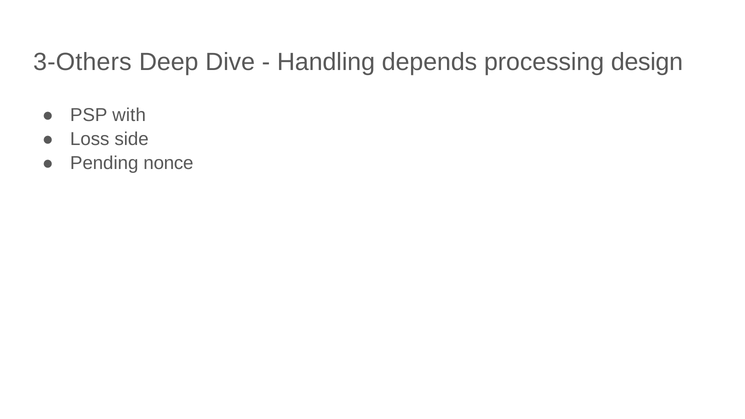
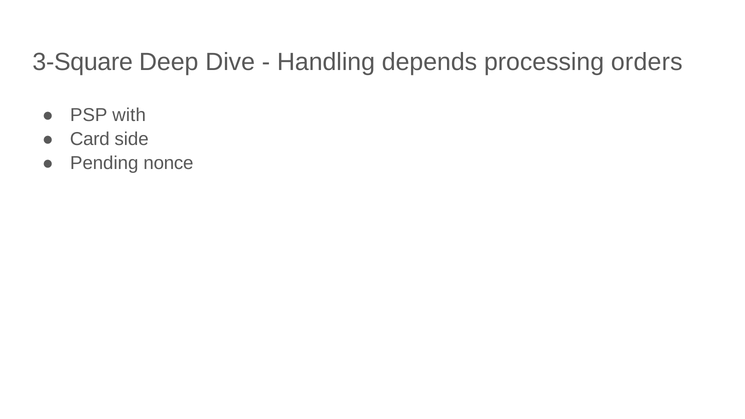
3-Others: 3-Others -> 3-Square
design: design -> orders
Loss: Loss -> Card
